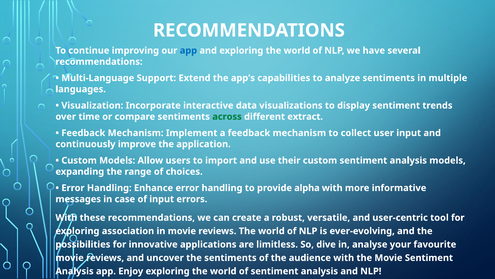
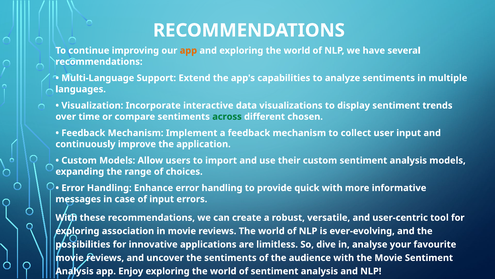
app at (188, 50) colour: blue -> orange
extract: extract -> chosen
alpha: alpha -> quick
